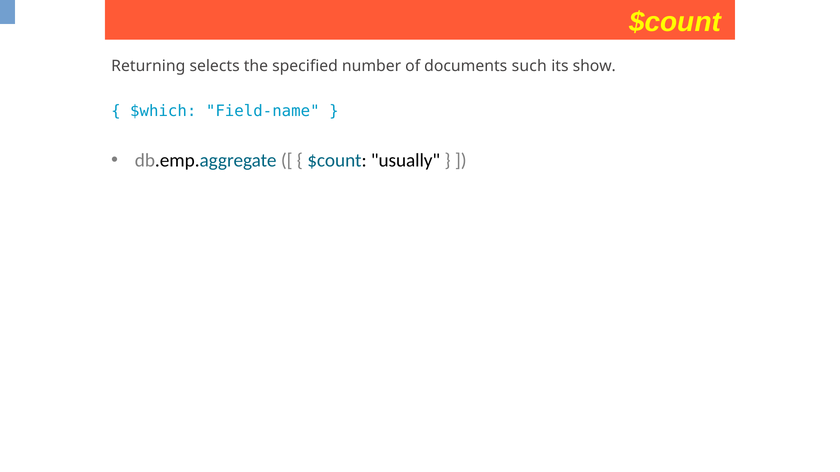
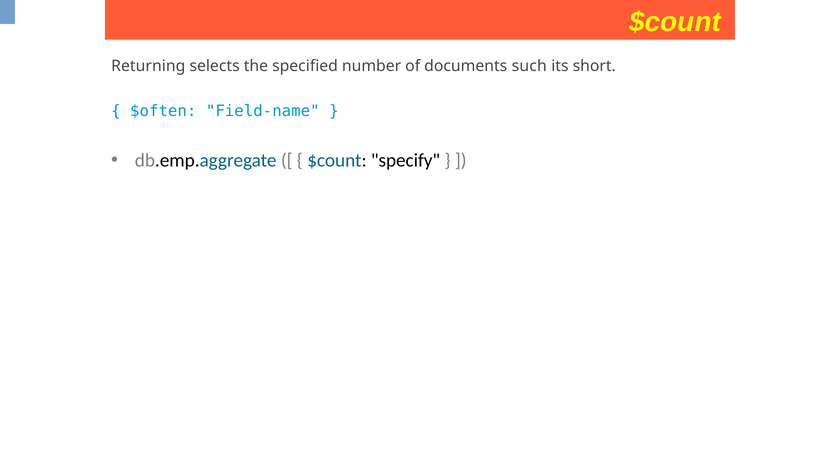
show: show -> short
$which: $which -> $often
usually: usually -> specify
